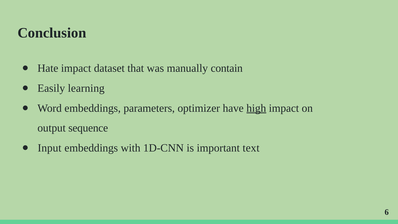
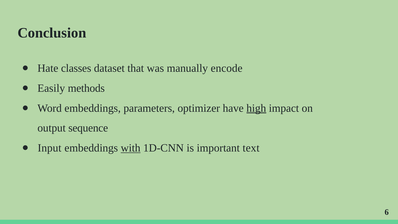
Hate impact: impact -> classes
contain: contain -> encode
learning: learning -> methods
with underline: none -> present
